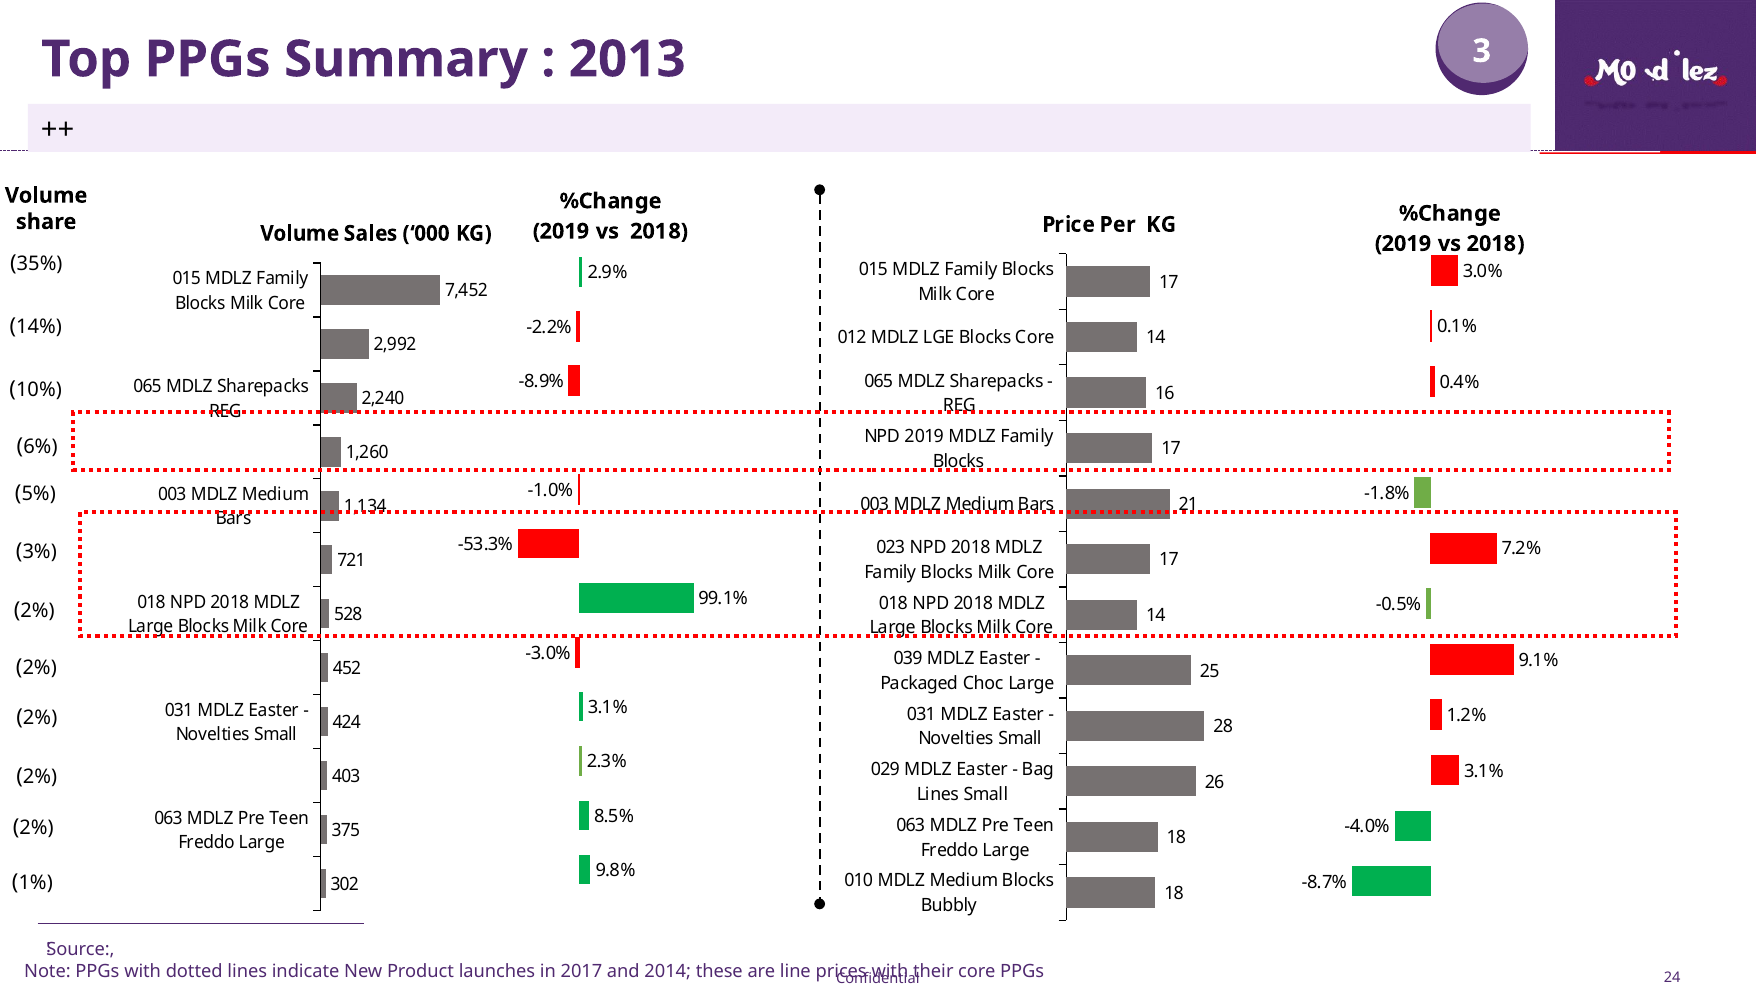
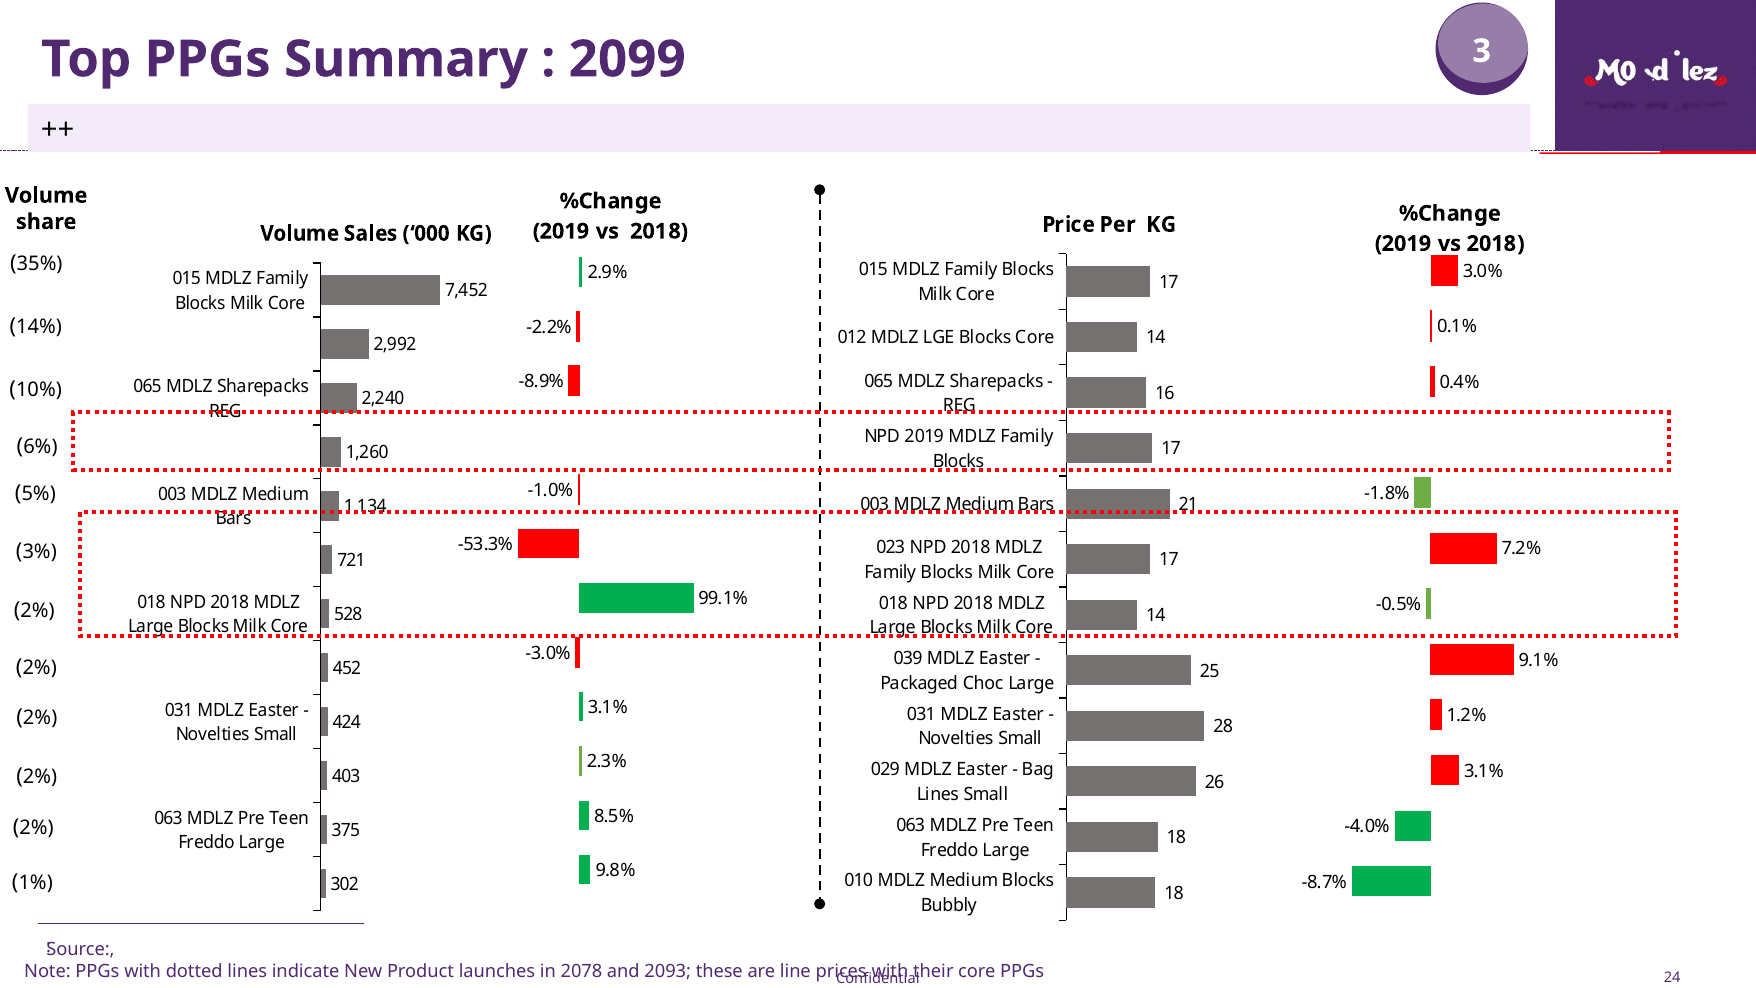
2013: 2013 -> 2099
2017: 2017 -> 2078
2014: 2014 -> 2093
